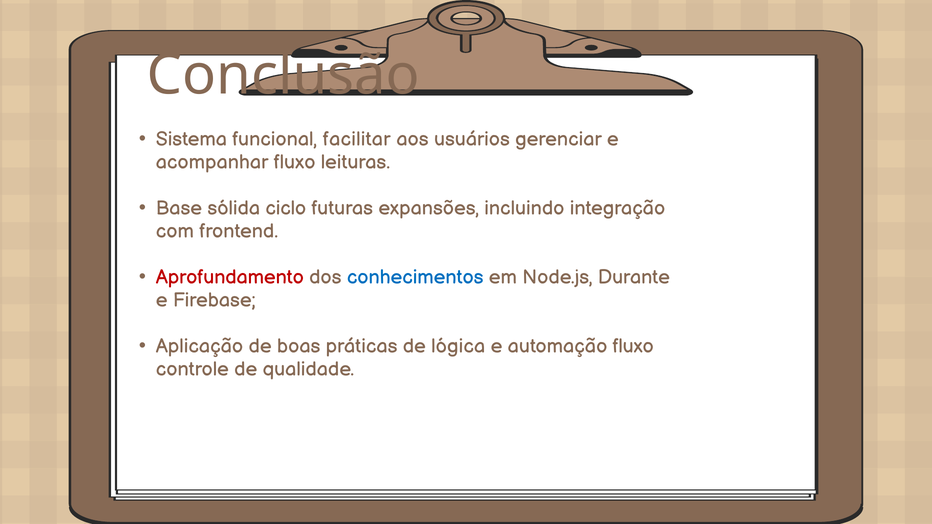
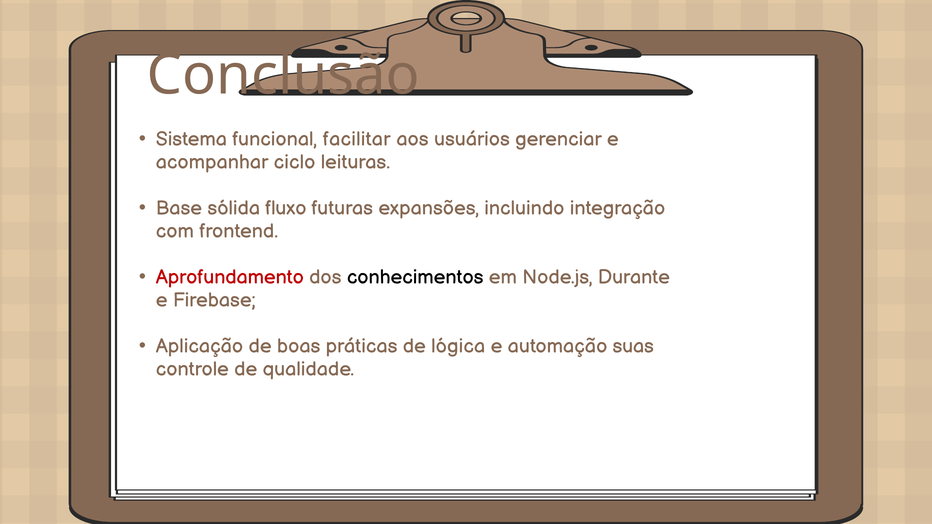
acompanhar fluxo: fluxo -> ciclo
ciclo: ciclo -> fluxo
conhecimentos colour: blue -> black
automação fluxo: fluxo -> suas
